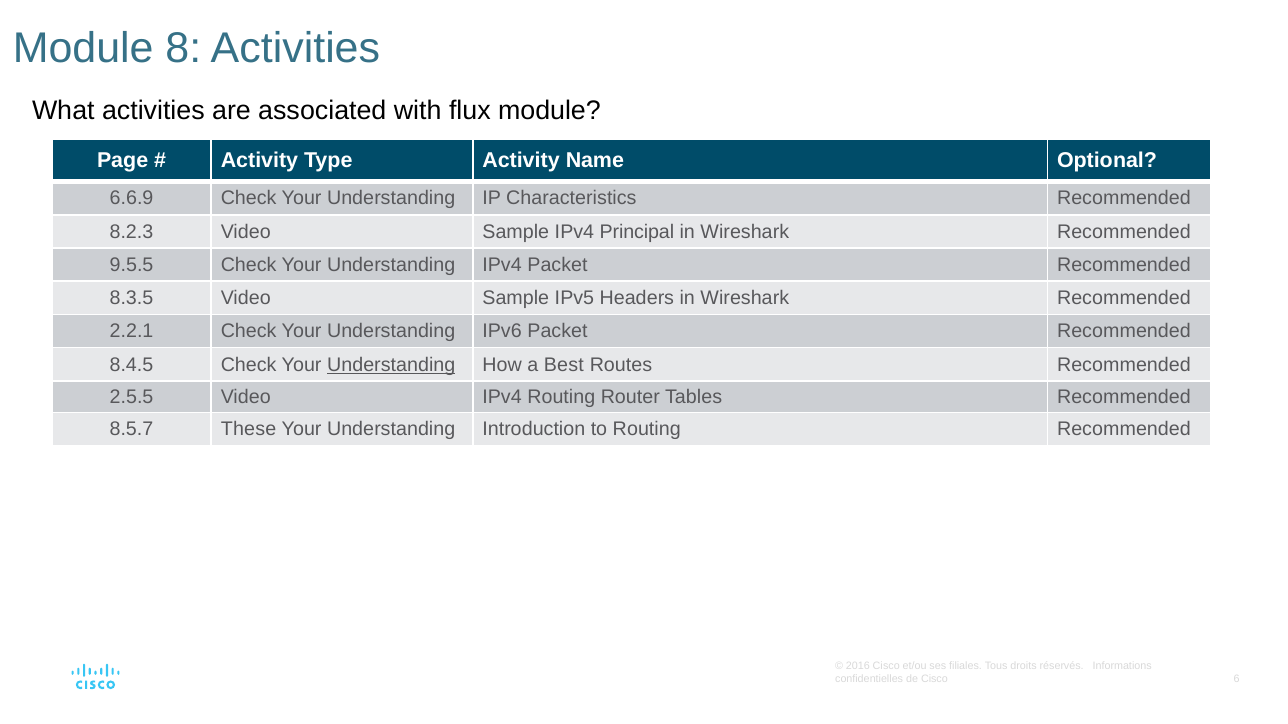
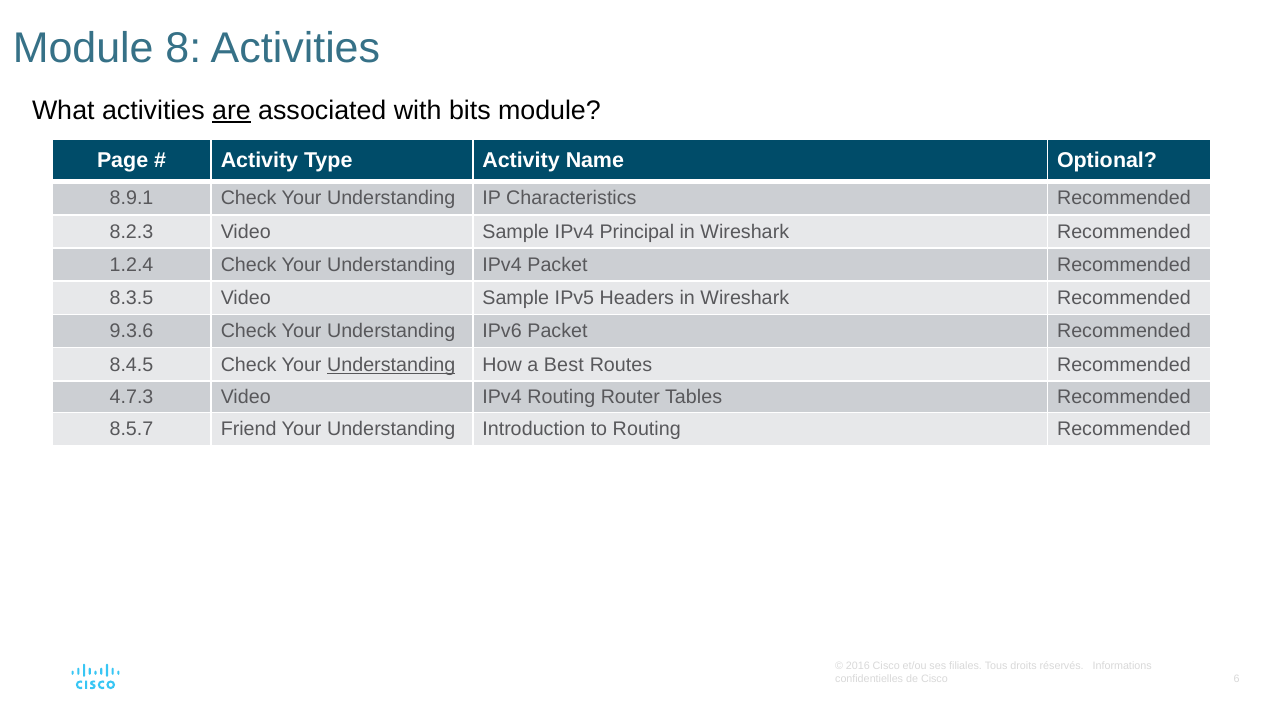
are underline: none -> present
flux: flux -> bits
6.6.9: 6.6.9 -> 8.9.1
9.5.5: 9.5.5 -> 1.2.4
2.2.1: 2.2.1 -> 9.3.6
2.5.5: 2.5.5 -> 4.7.3
These: These -> Friend
